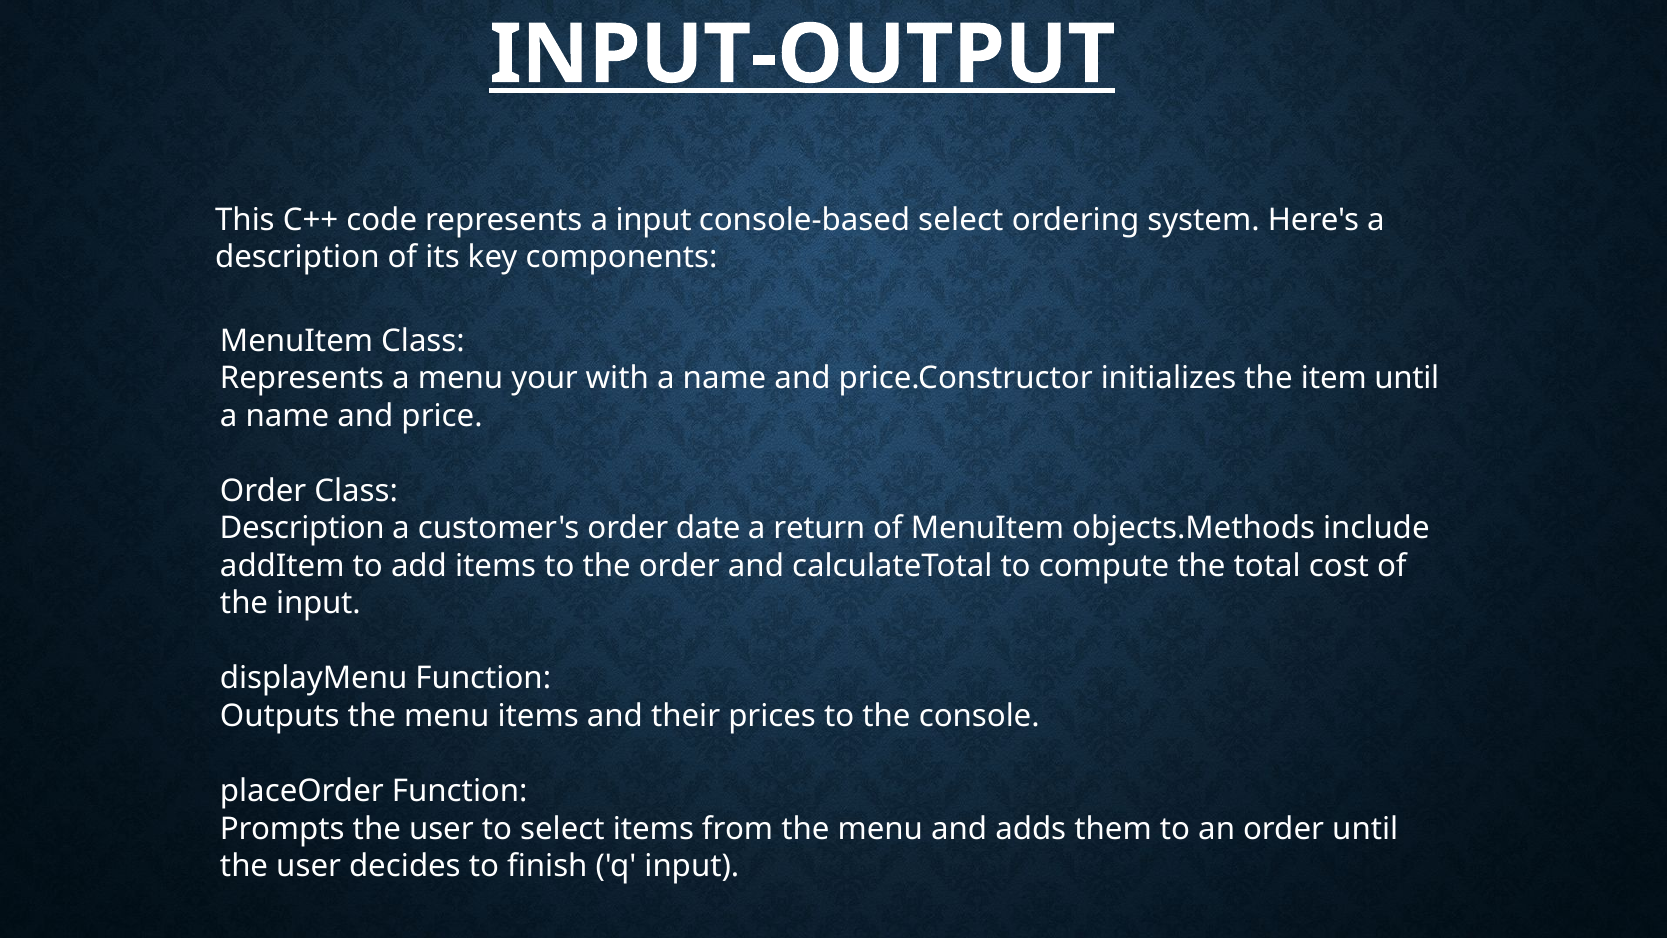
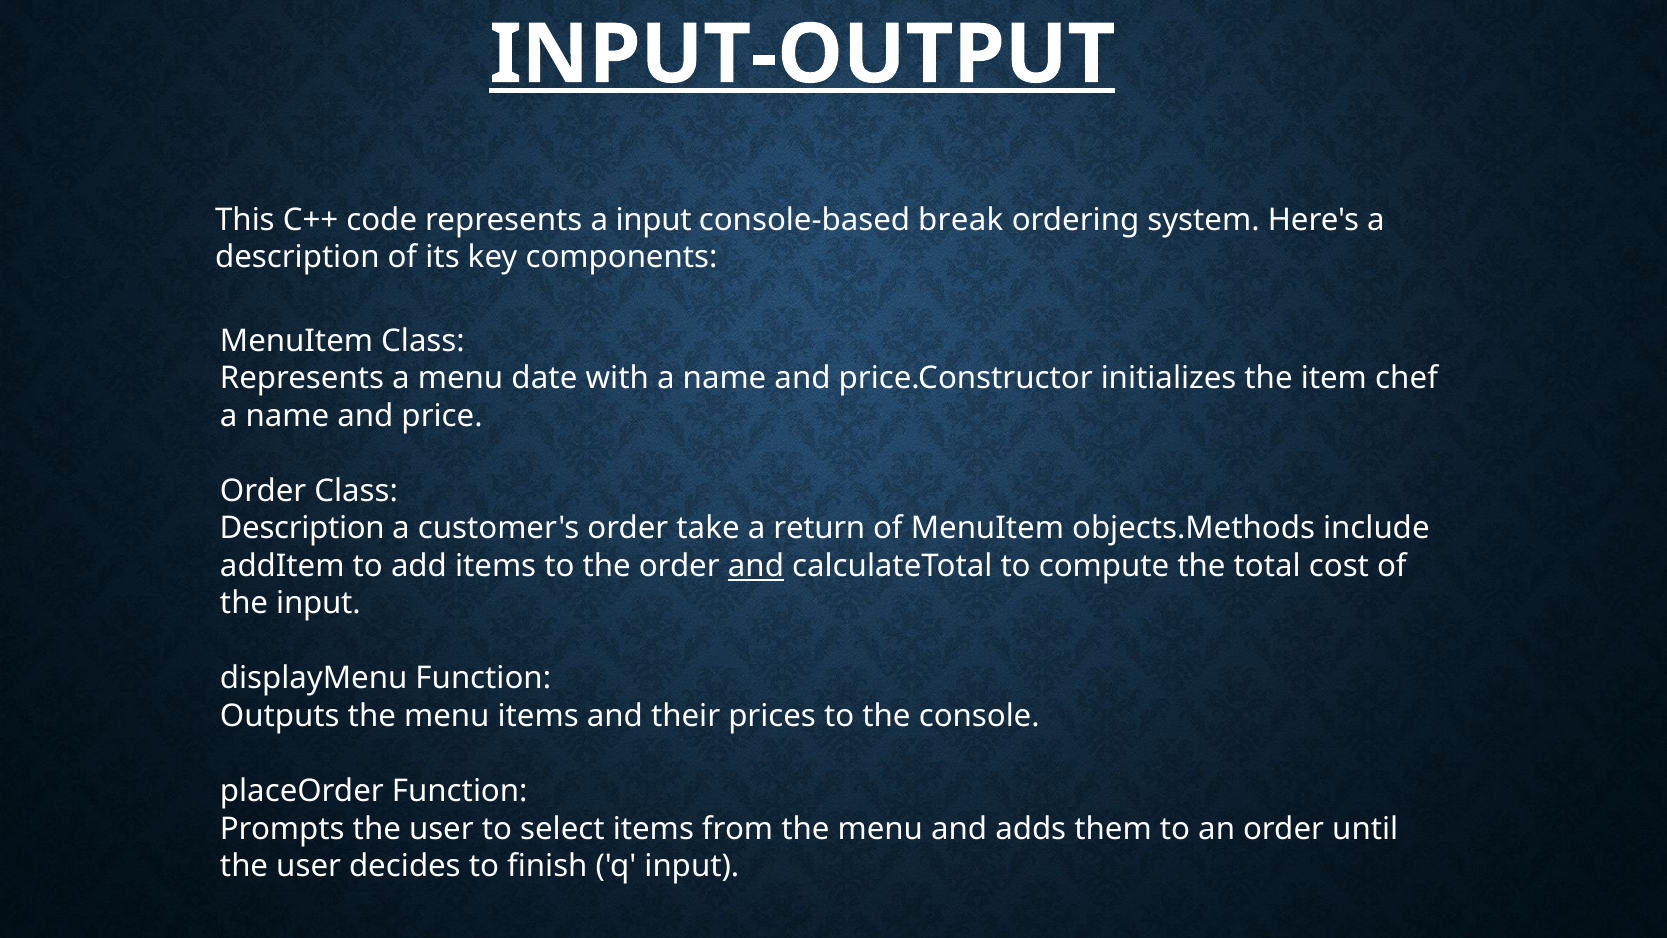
console-based select: select -> break
your: your -> date
item until: until -> chef
date: date -> take
and at (756, 566) underline: none -> present
